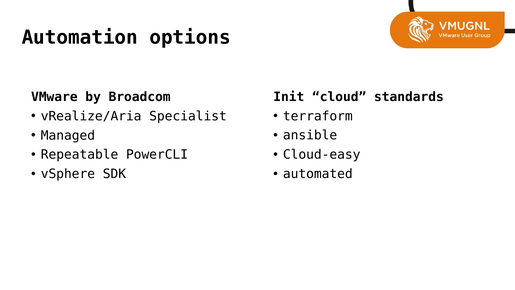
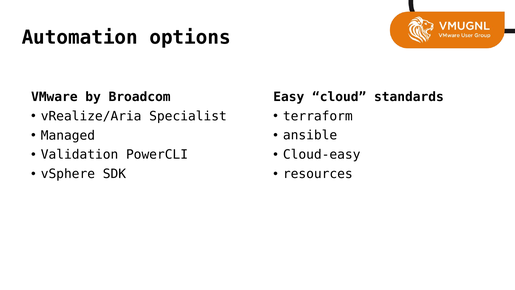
Init: Init -> Easy
Repeatable: Repeatable -> Validation
automated: automated -> resources
